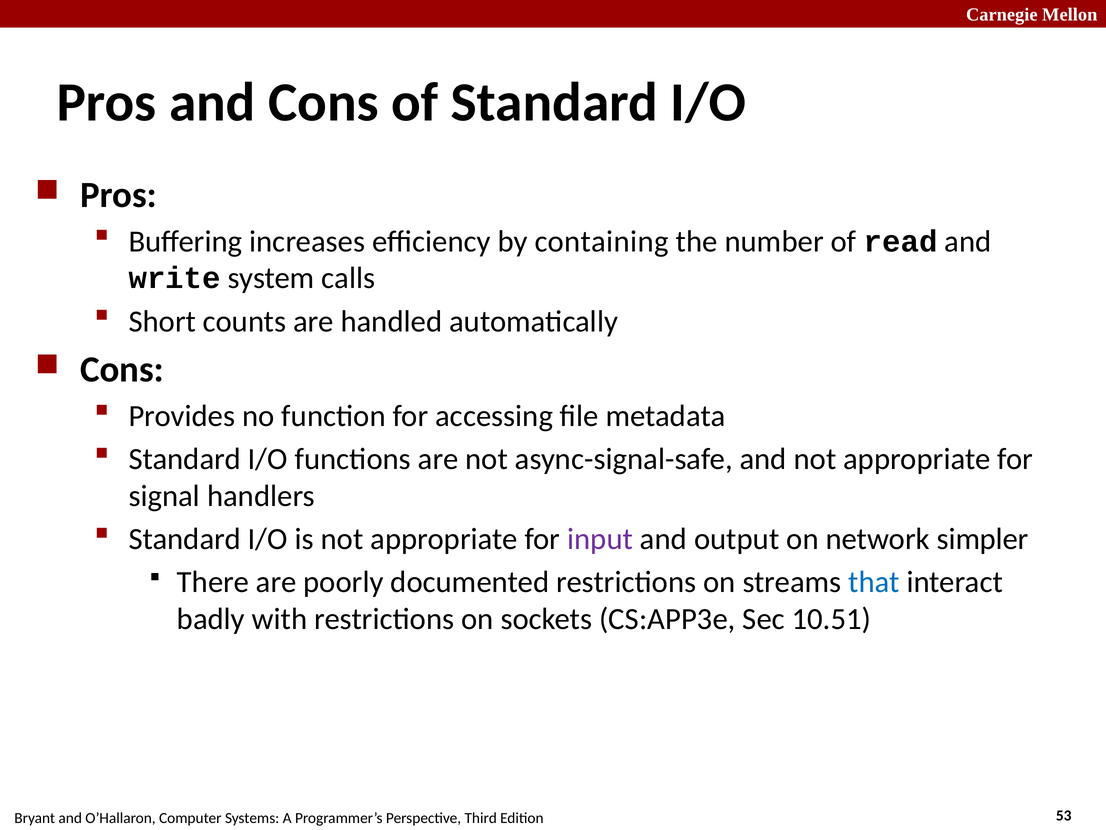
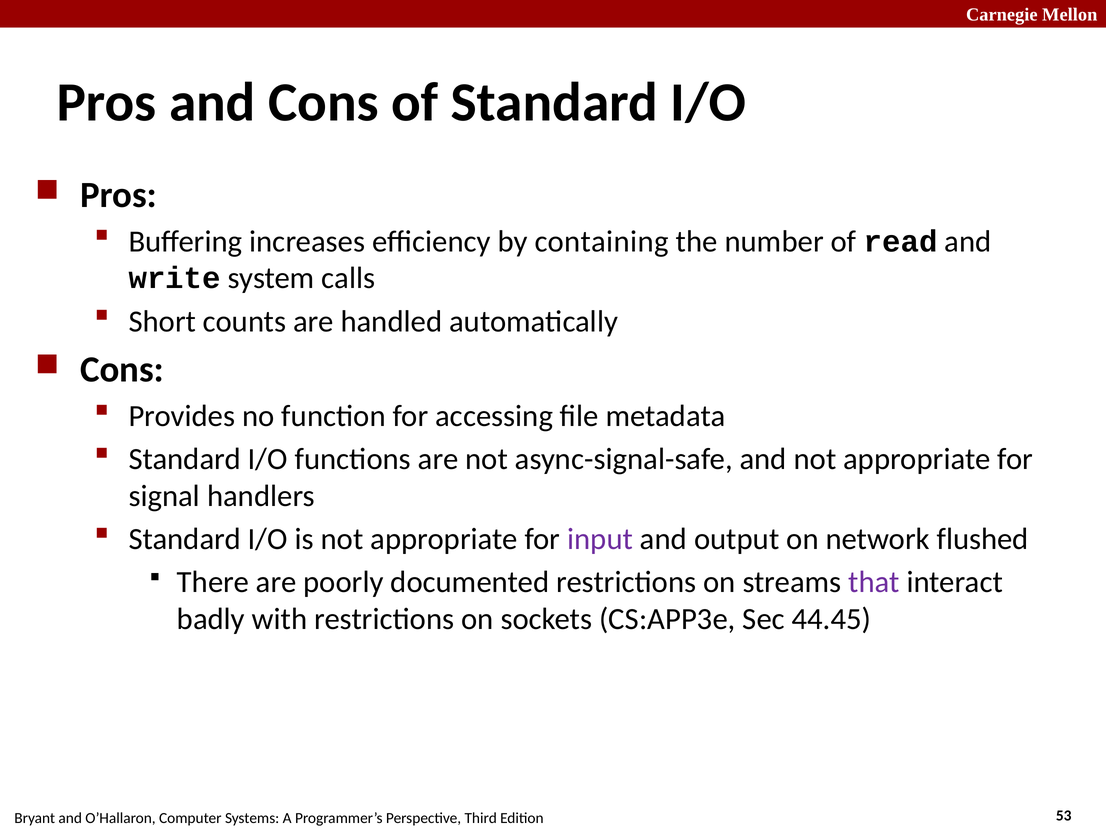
simpler: simpler -> flushed
that colour: blue -> purple
10.51: 10.51 -> 44.45
